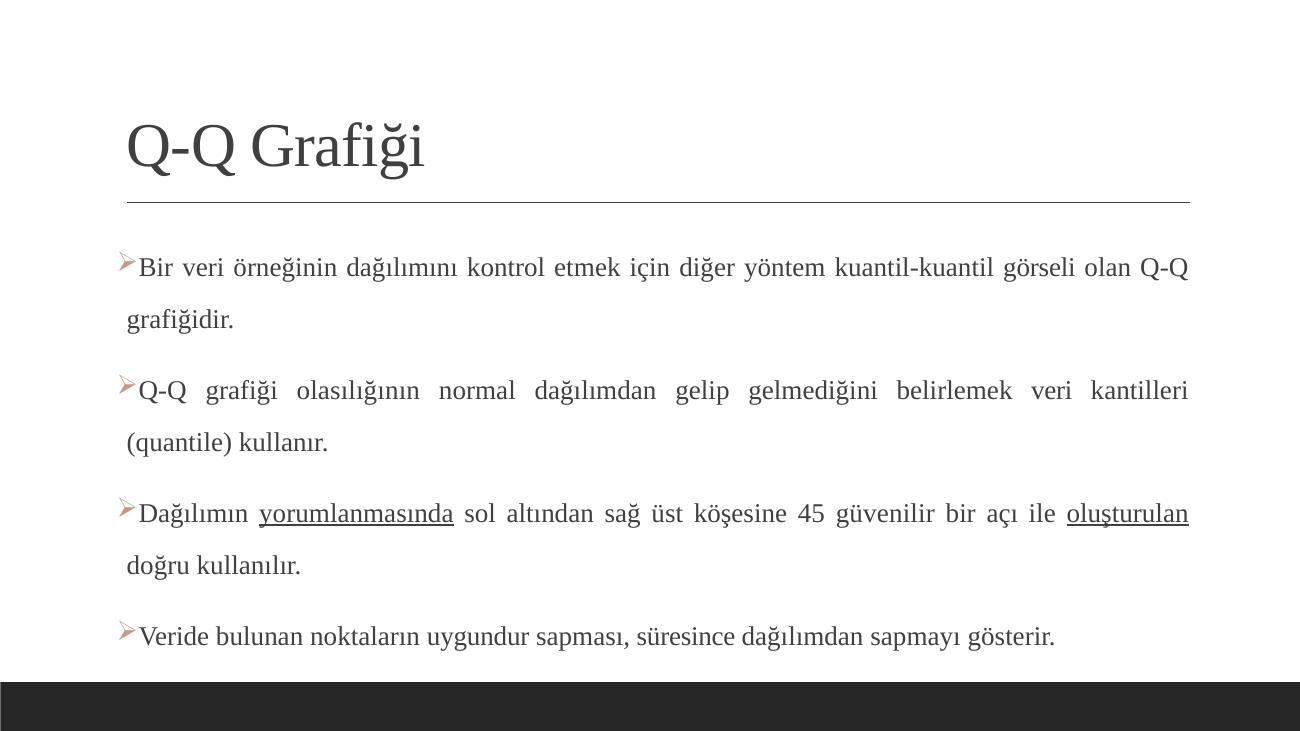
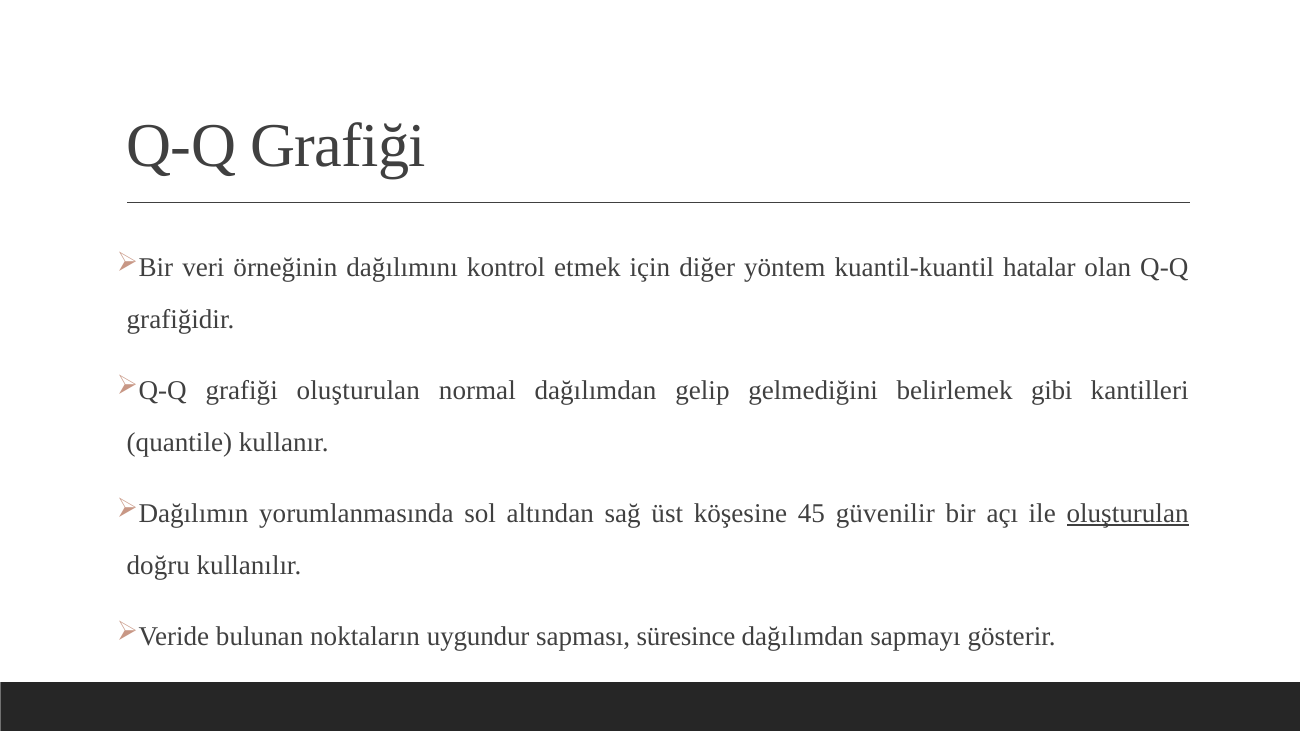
görseli: görseli -> hatalar
grafiği olasılığının: olasılığının -> oluşturulan
belirlemek veri: veri -> gibi
yorumlanmasında underline: present -> none
